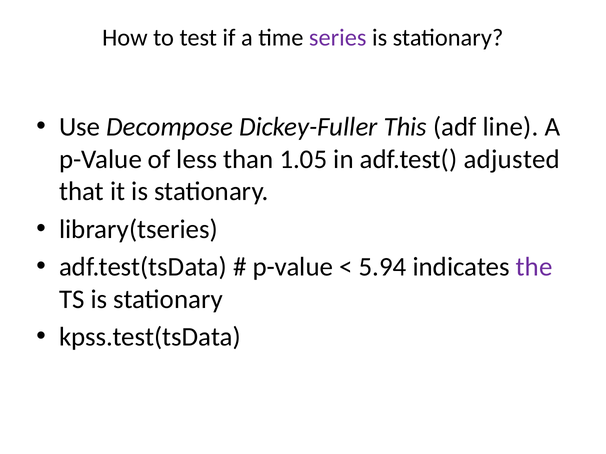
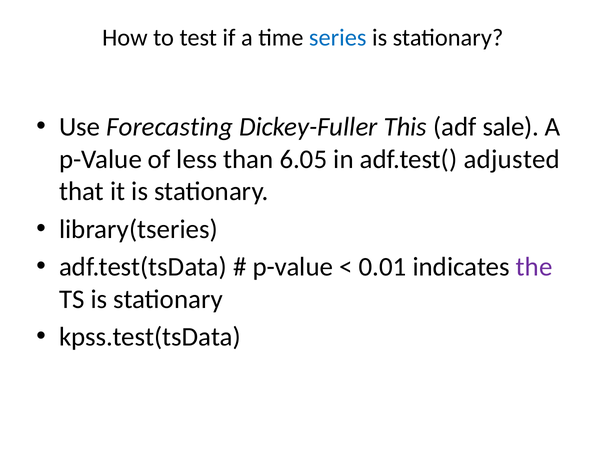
series colour: purple -> blue
Decompose: Decompose -> Forecasting
line: line -> sale
1.05: 1.05 -> 6.05
5.94: 5.94 -> 0.01
